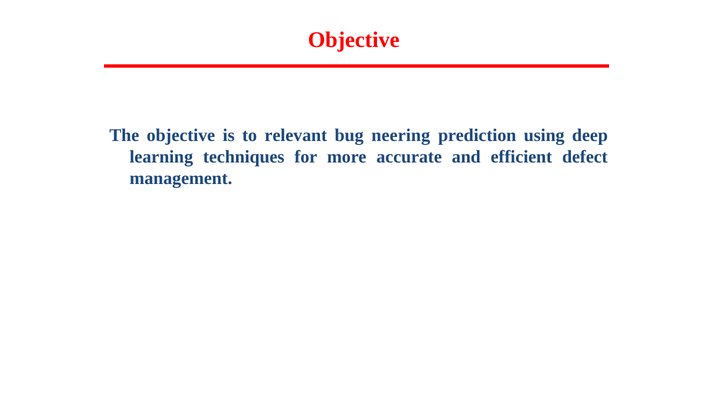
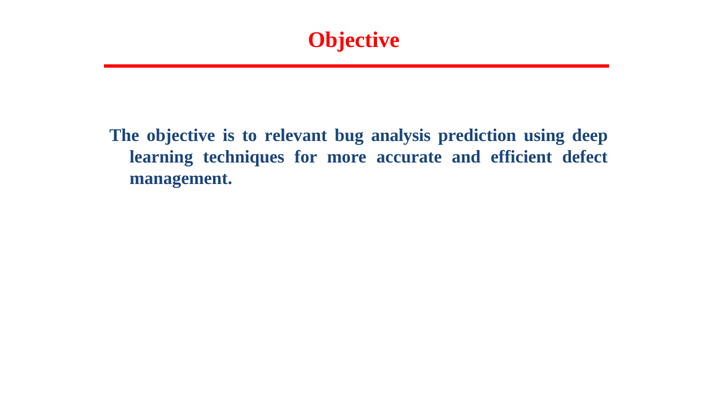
neering: neering -> analysis
